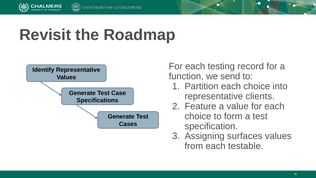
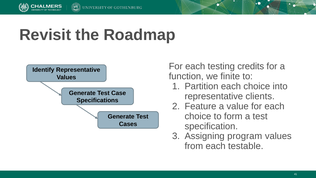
record: record -> credits
send: send -> finite
surfaces: surfaces -> program
